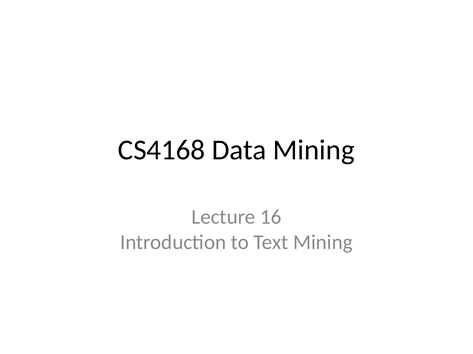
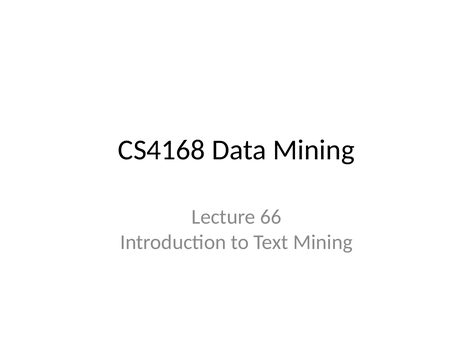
16: 16 -> 66
